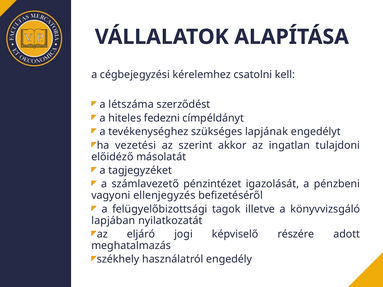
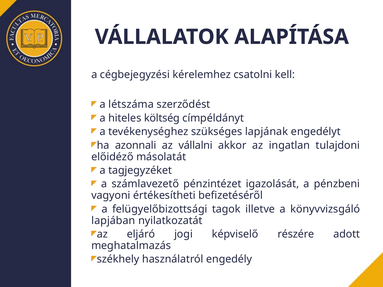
fedezni: fedezni -> költség
vezetési: vezetési -> azonnali
szerint: szerint -> vállalni
ellenjegyzés: ellenjegyzés -> értékesítheti
